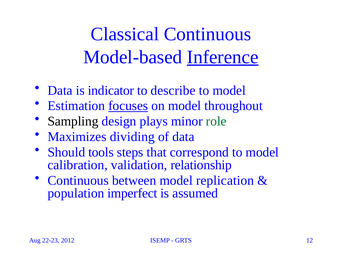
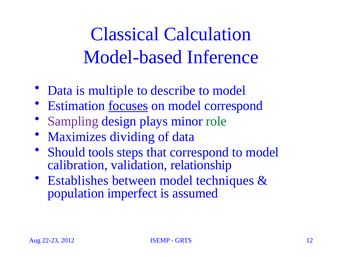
Classical Continuous: Continuous -> Calculation
Inference underline: present -> none
indicator: indicator -> multiple
model throughout: throughout -> correspond
Sampling colour: black -> purple
Continuous at (78, 180): Continuous -> Establishes
replication: replication -> techniques
